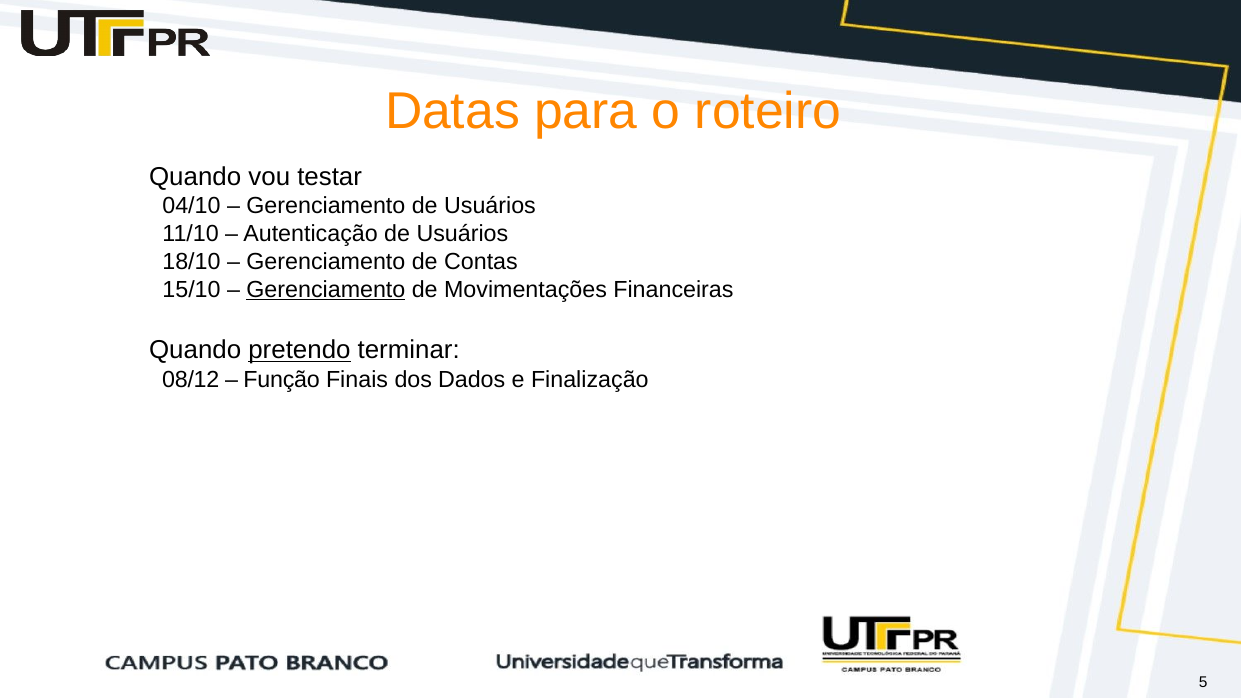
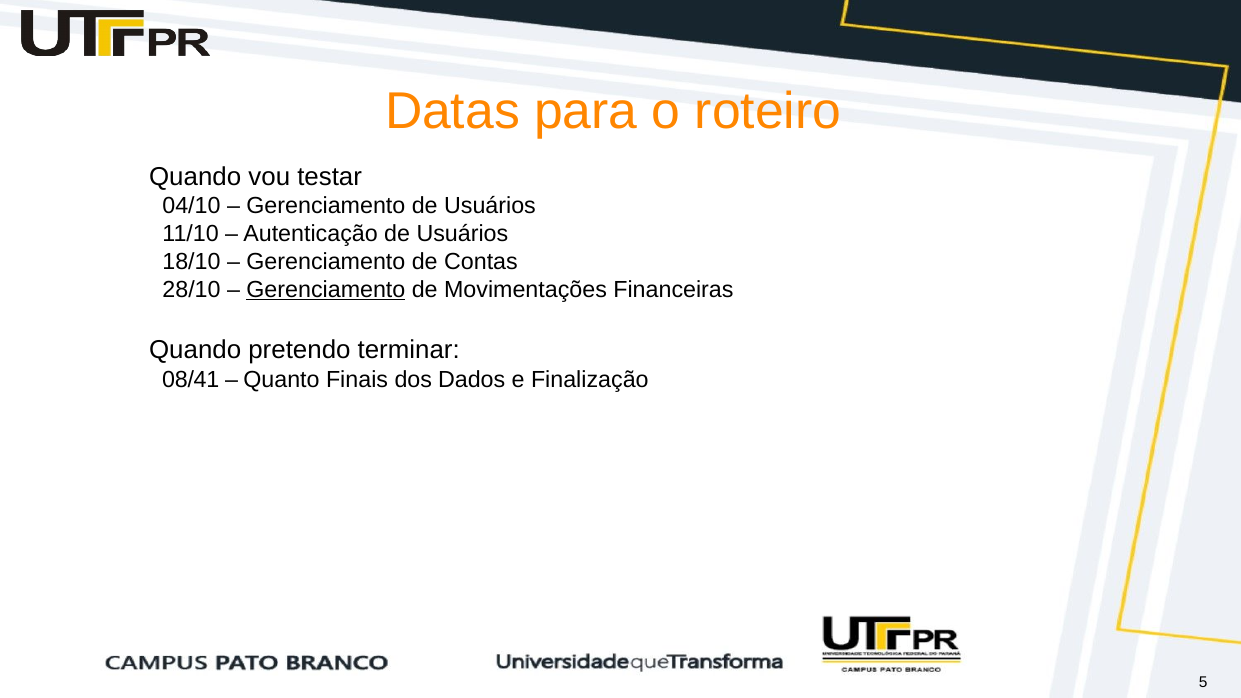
15/10: 15/10 -> 28/10
pretendo underline: present -> none
08/12: 08/12 -> 08/41
Função: Função -> Quanto
